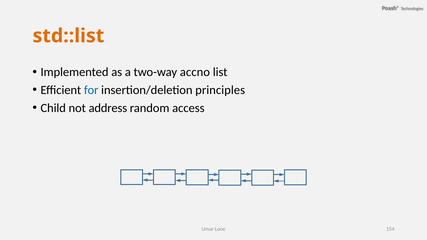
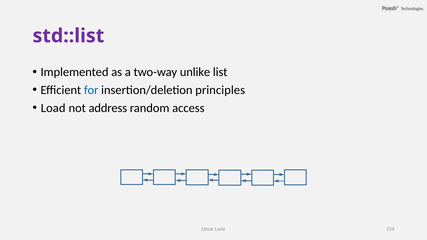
std::list colour: orange -> purple
accno: accno -> unlike
Child: Child -> Load
